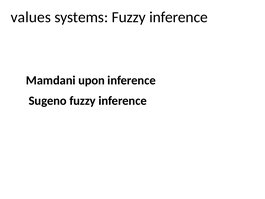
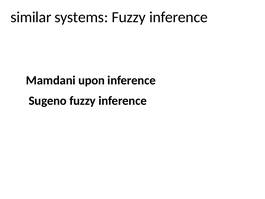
values: values -> similar
